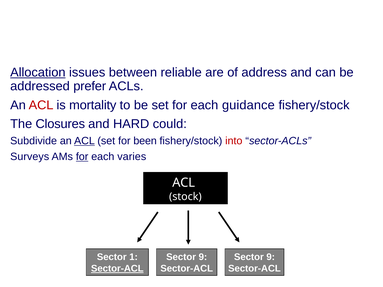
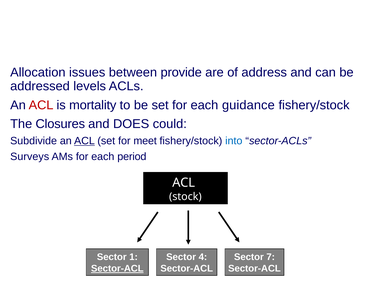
Allocation underline: present -> none
reliable: reliable -> provide
prefer: prefer -> levels
HARD: HARD -> DOES
been: been -> meet
into colour: red -> blue
for at (82, 157) underline: present -> none
varies: varies -> period
9 at (203, 257): 9 -> 4
9 at (271, 257): 9 -> 7
